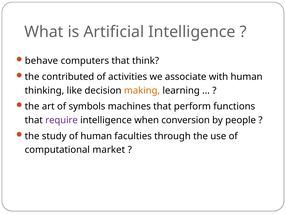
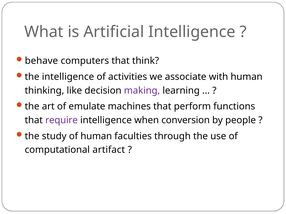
the contributed: contributed -> intelligence
making colour: orange -> purple
symbols: symbols -> emulate
market: market -> artifact
